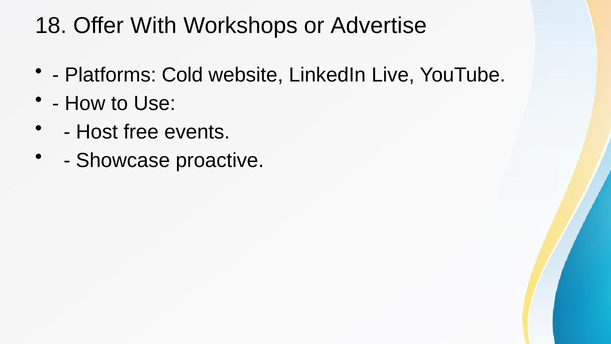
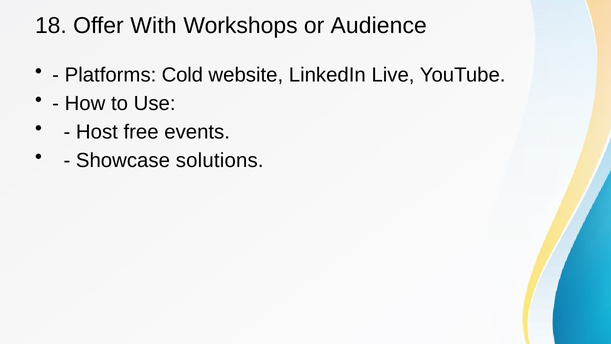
Advertise: Advertise -> Audience
proactive: proactive -> solutions
